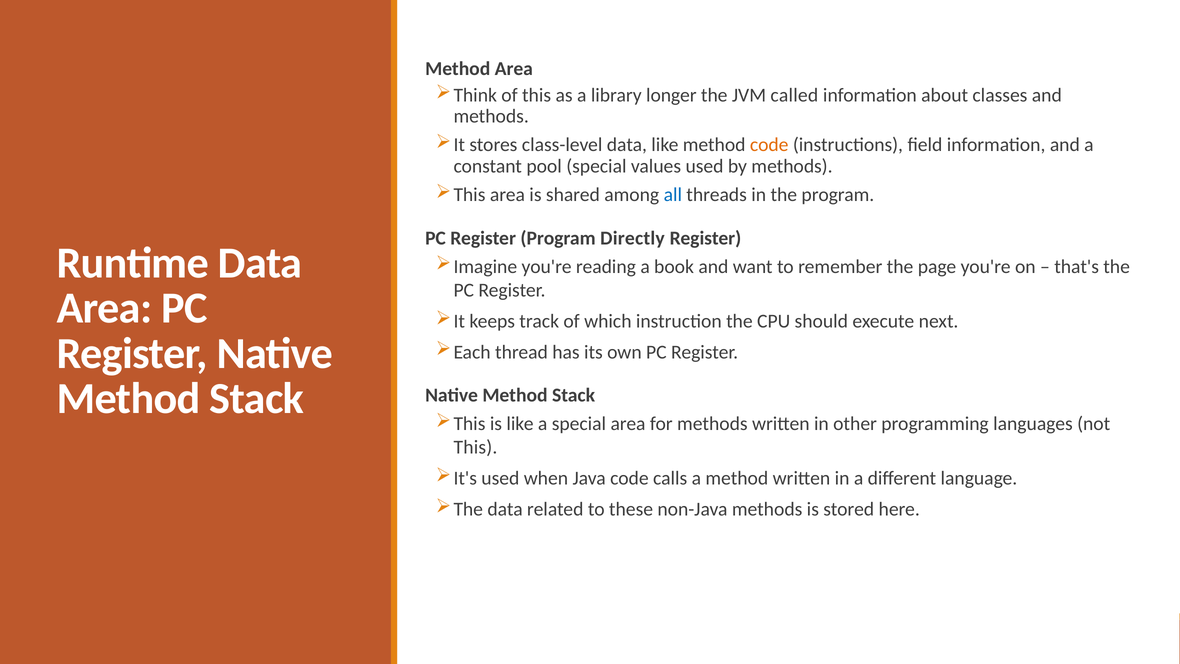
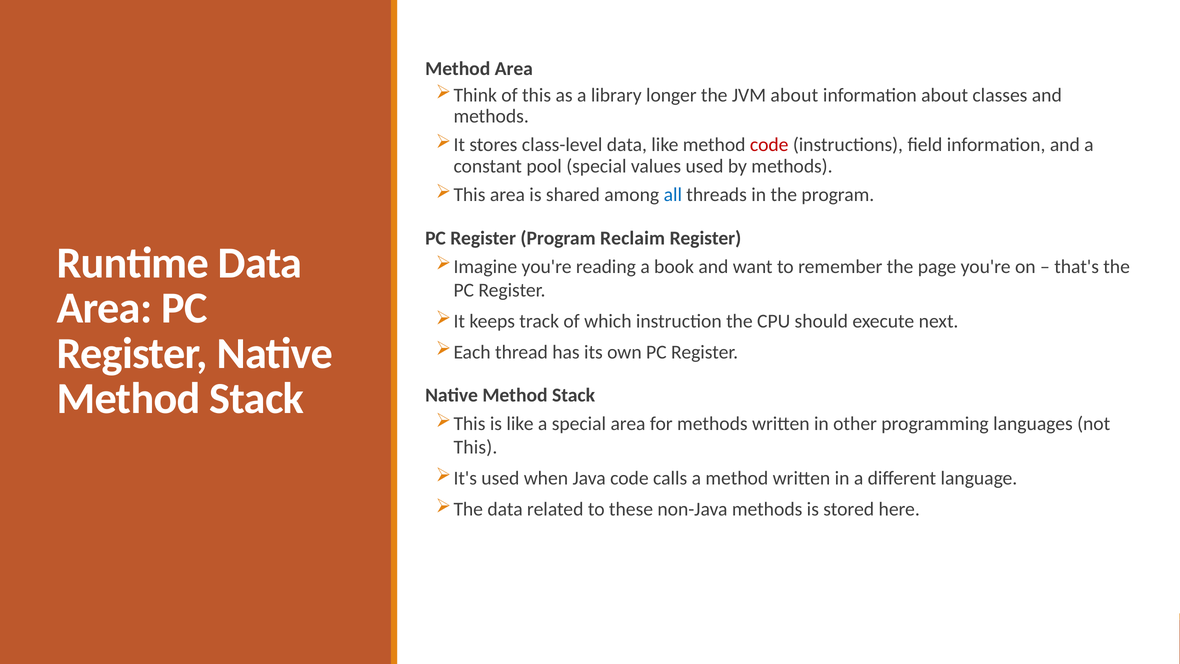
JVM called: called -> about
code at (769, 145) colour: orange -> red
Directly: Directly -> Reclaim
